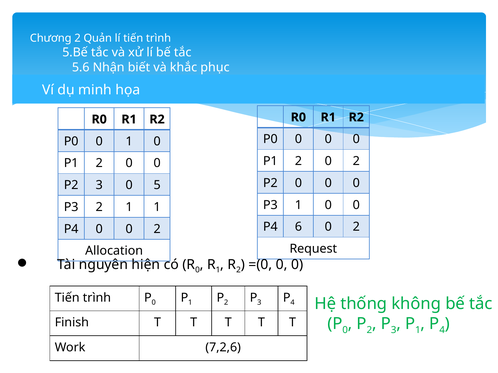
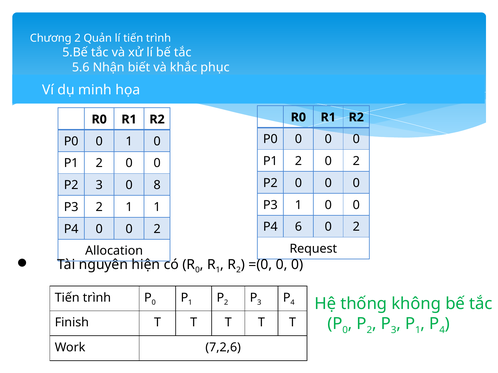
5: 5 -> 8
